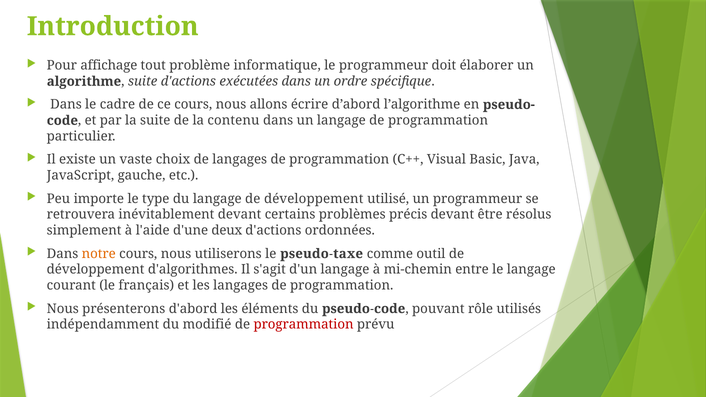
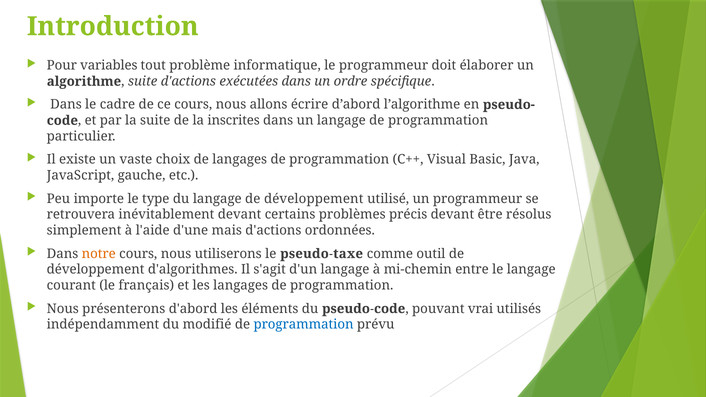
affichage: affichage -> variables
contenu: contenu -> inscrites
deux: deux -> mais
rôle: rôle -> vrai
programmation at (304, 325) colour: red -> blue
